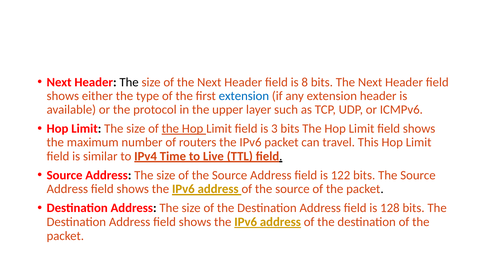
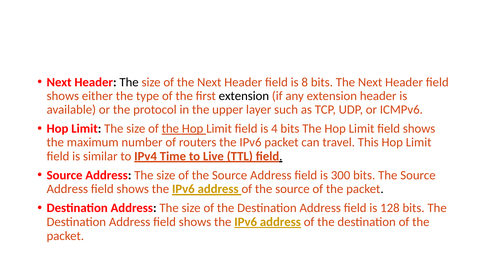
extension at (244, 96) colour: blue -> black
3: 3 -> 4
122: 122 -> 300
